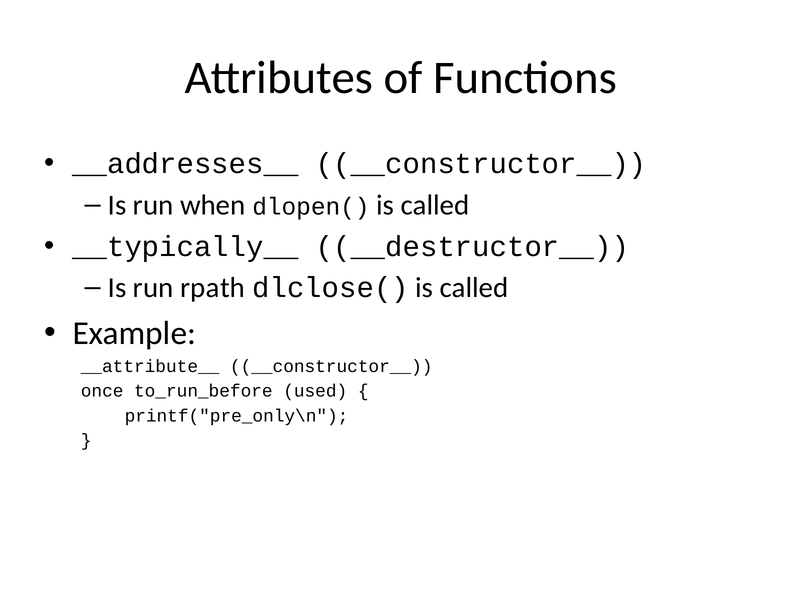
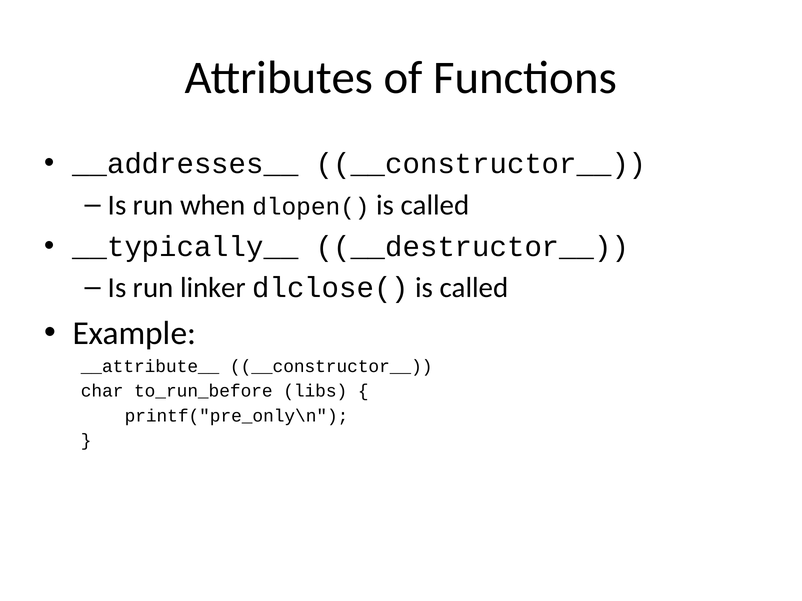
rpath: rpath -> linker
once: once -> char
used: used -> libs
